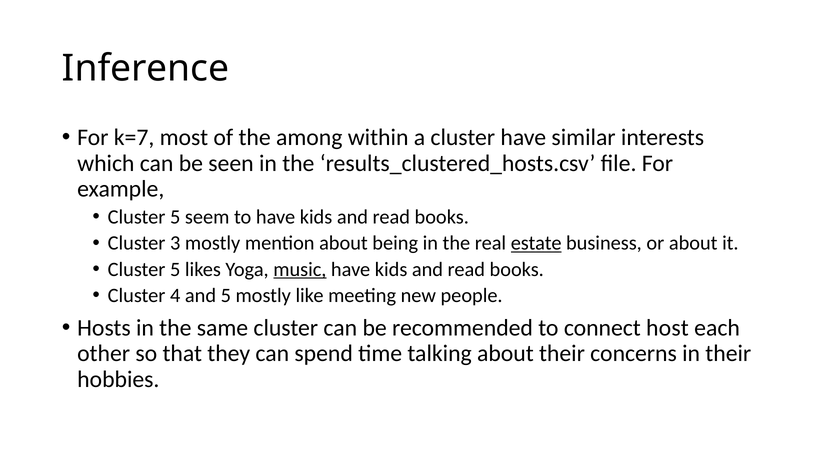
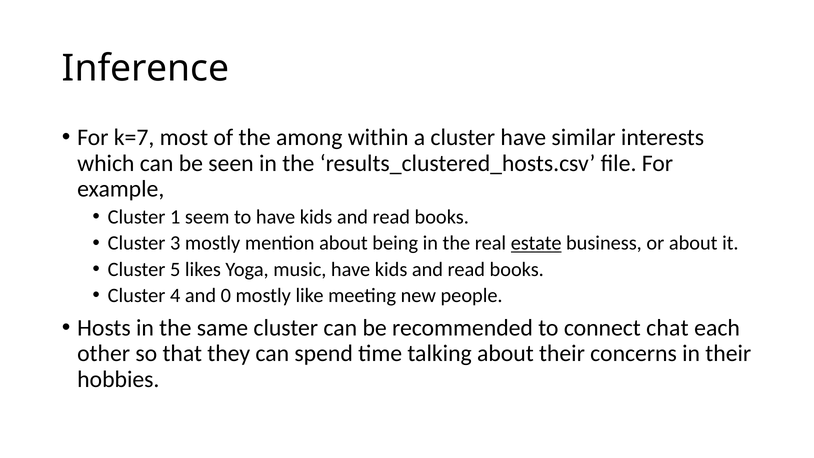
5 at (175, 217): 5 -> 1
music underline: present -> none
and 5: 5 -> 0
host: host -> chat
